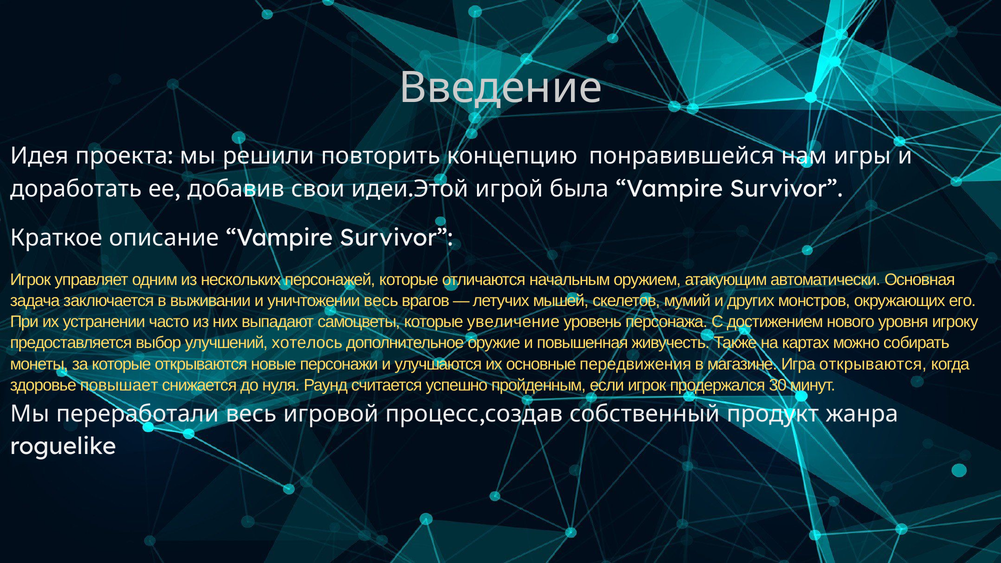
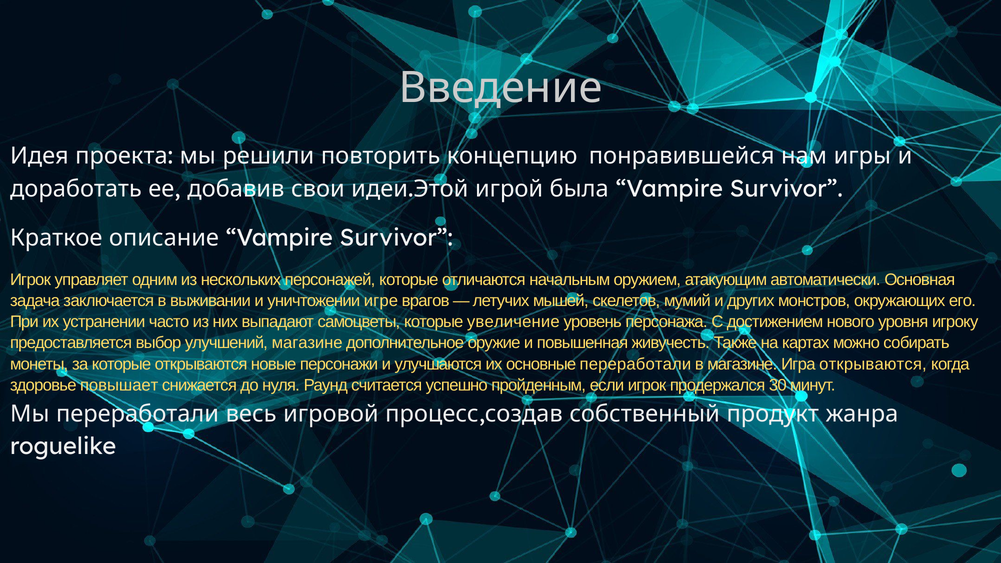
уничтожении весь: весь -> игре
улучшений хотелось: хотелось -> магазине
основные передвижения: передвижения -> переработали
